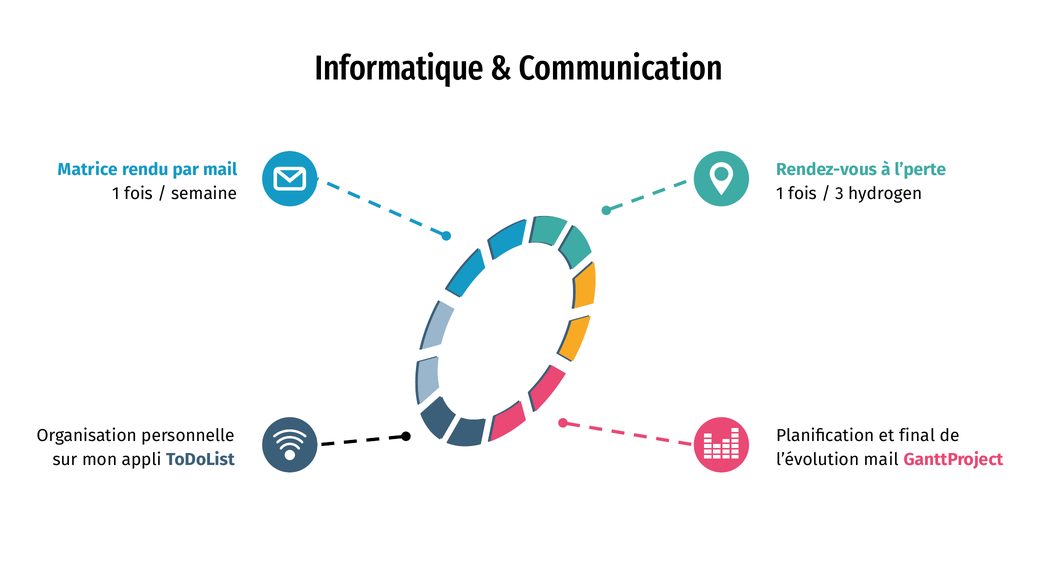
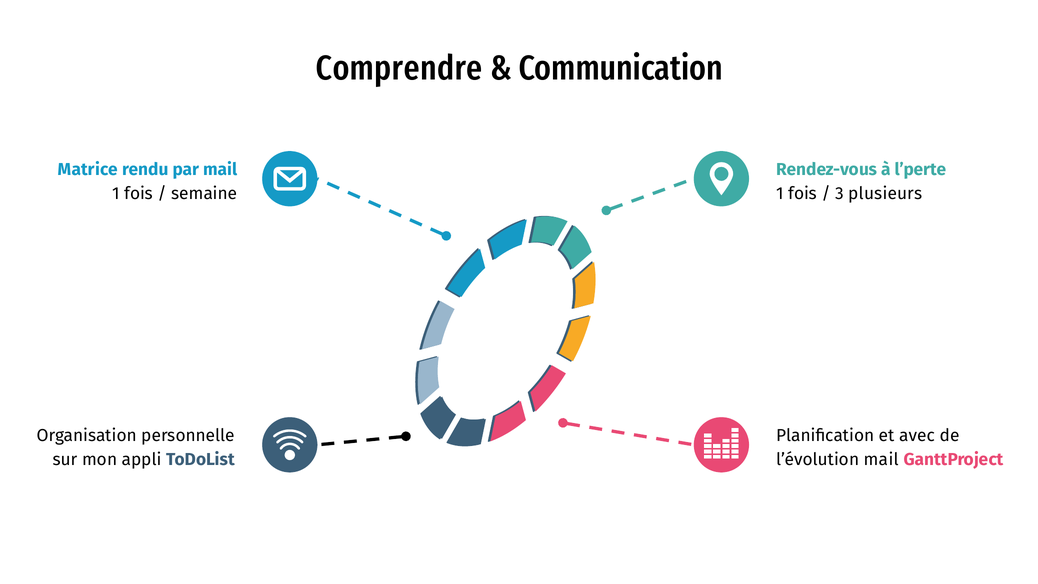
Informatique: Informatique -> Comprendre
hydrogen: hydrogen -> plusieurs
final: final -> avec
